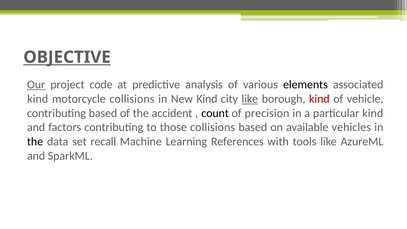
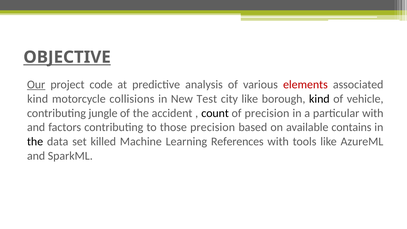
elements colour: black -> red
New Kind: Kind -> Test
like at (250, 99) underline: present -> none
kind at (319, 99) colour: red -> black
contributing based: based -> jungle
particular kind: kind -> with
those collisions: collisions -> precision
vehicles: vehicles -> contains
recall: recall -> killed
